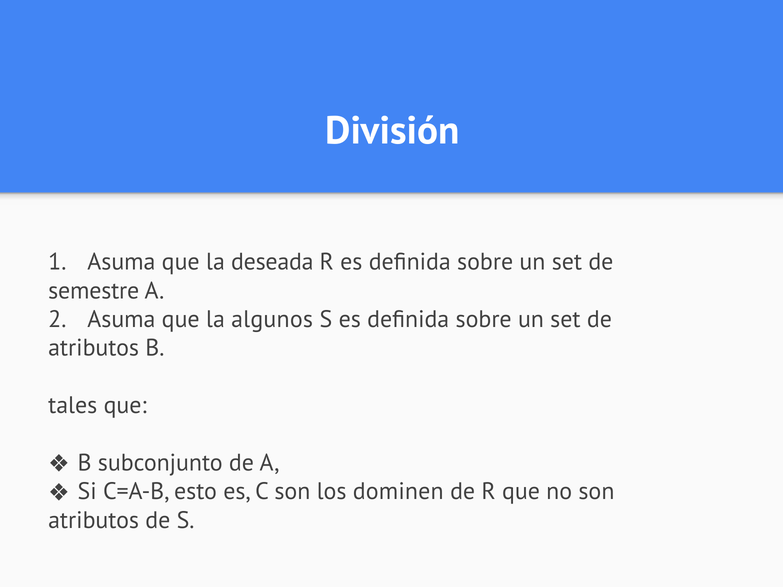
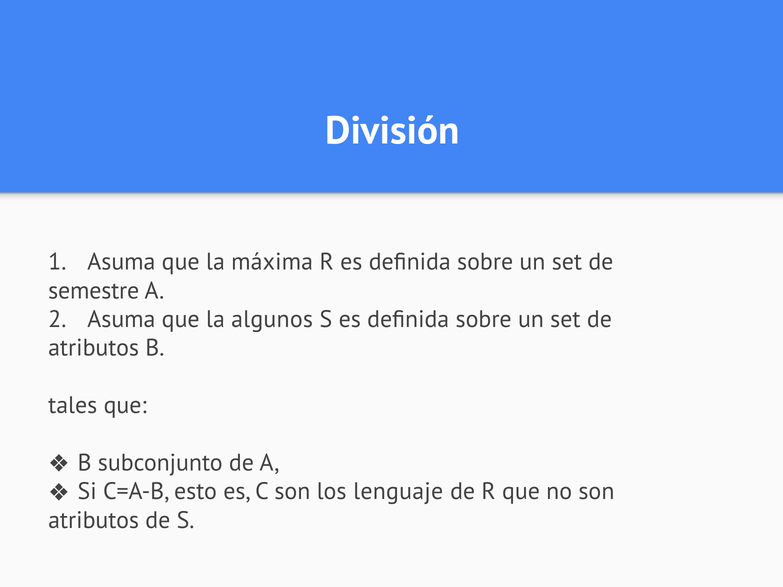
deseada: deseada -> máxima
dominen: dominen -> lenguaje
